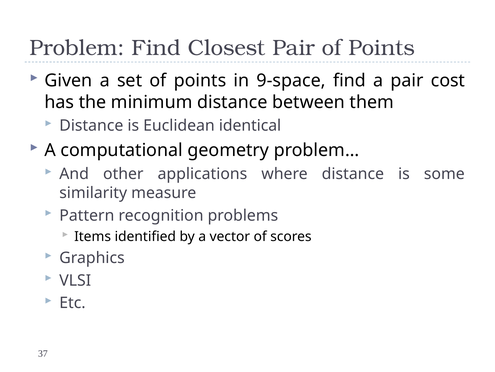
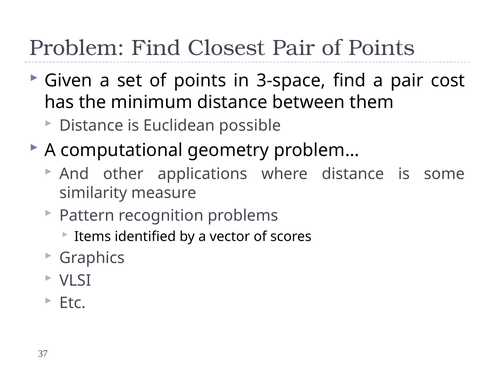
9-space: 9-space -> 3-space
identical: identical -> possible
